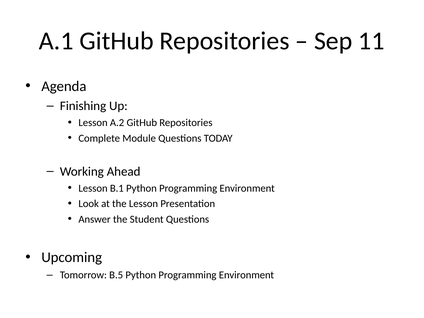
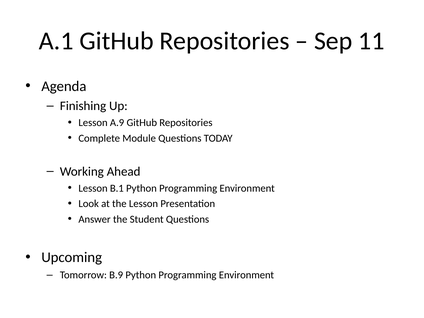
A.2: A.2 -> A.9
B.5: B.5 -> B.9
